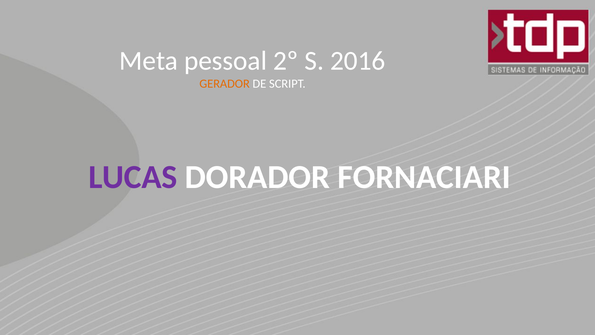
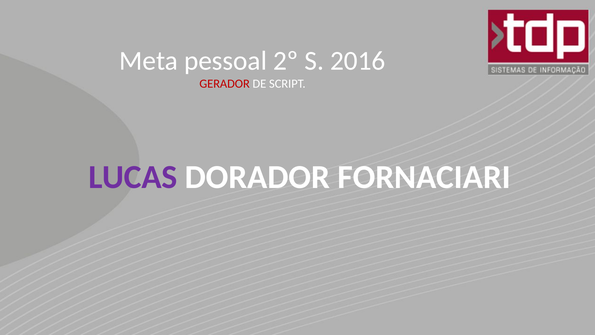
GERADOR colour: orange -> red
